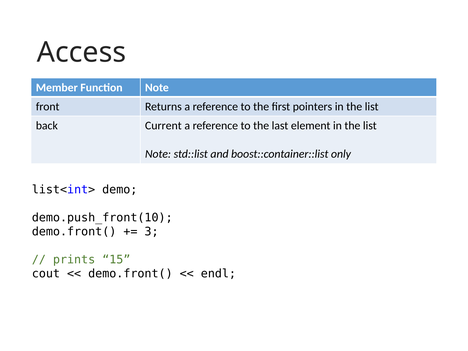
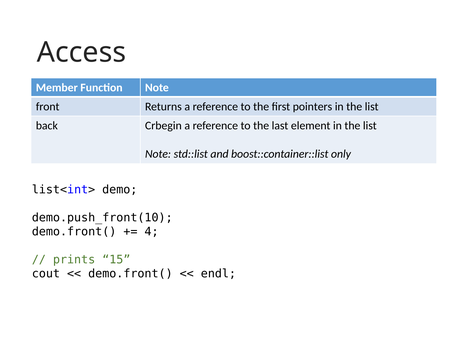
Current: Current -> Crbegin
3: 3 -> 4
